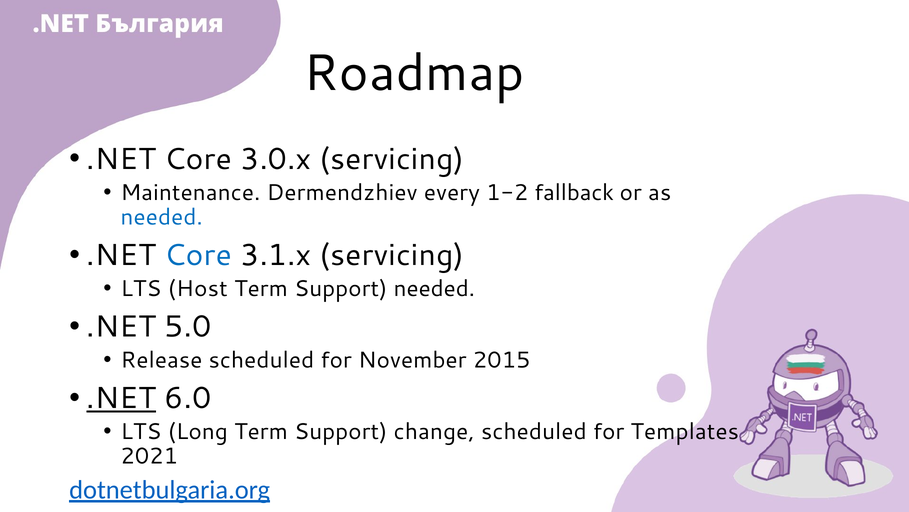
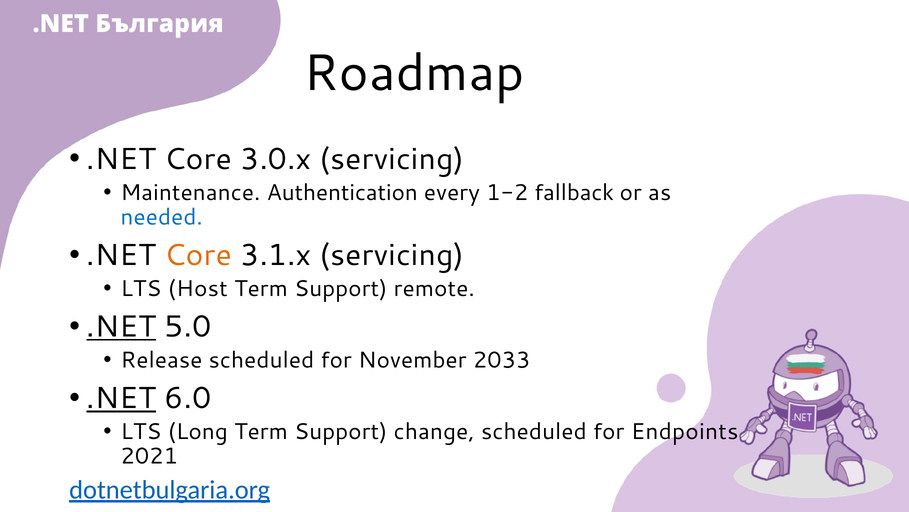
Dermendzhiev: Dermendzhiev -> Authentication
Core at (198, 255) colour: blue -> orange
Support needed: needed -> remote
.NET at (121, 326) underline: none -> present
2015: 2015 -> 2033
Templates: Templates -> Endpoints
